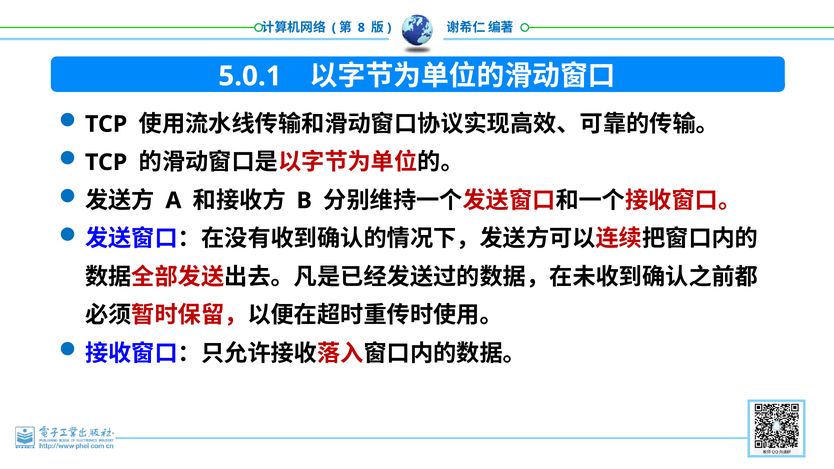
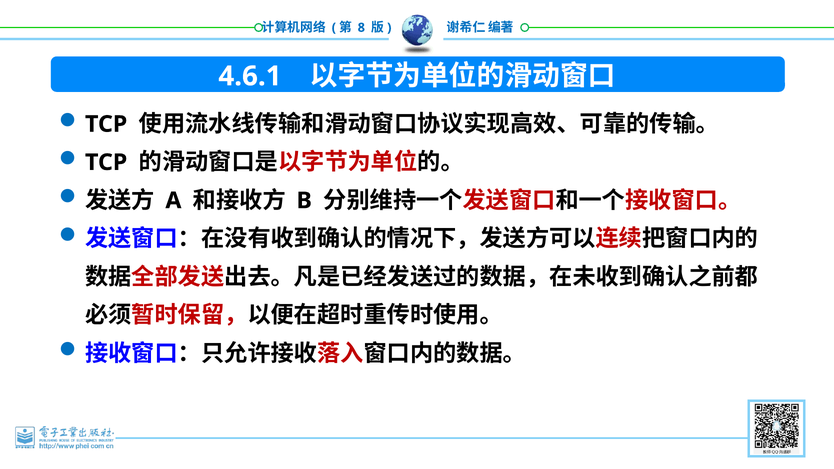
5.0.1: 5.0.1 -> 4.6.1
